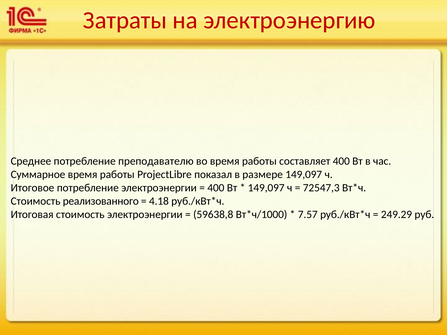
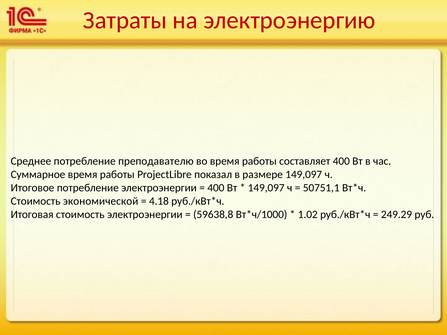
72547,3: 72547,3 -> 50751,1
реализованного: реализованного -> экономической
7.57: 7.57 -> 1.02
